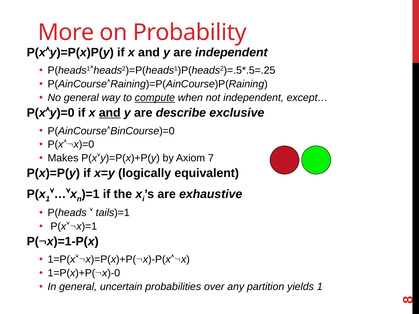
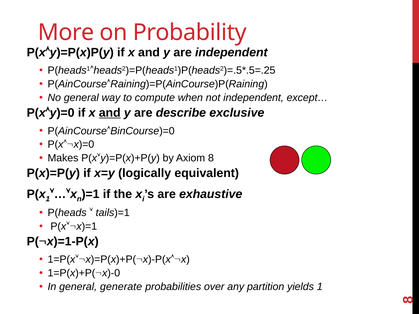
compute underline: present -> none
Axiom 7: 7 -> 8
uncertain: uncertain -> generate
